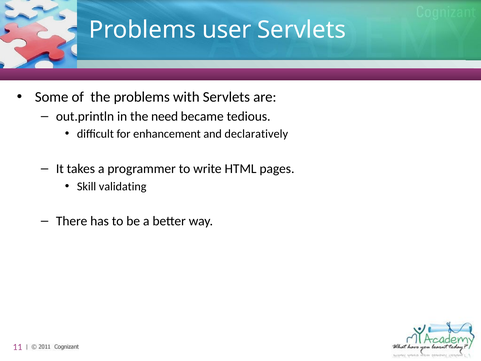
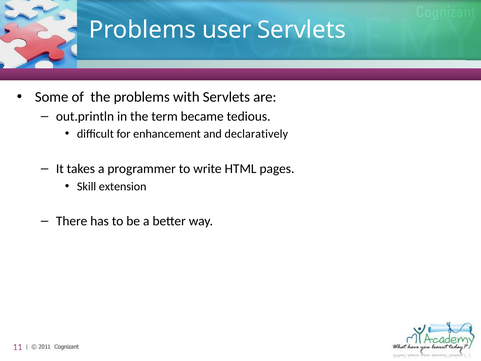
need: need -> term
validating: validating -> extension
